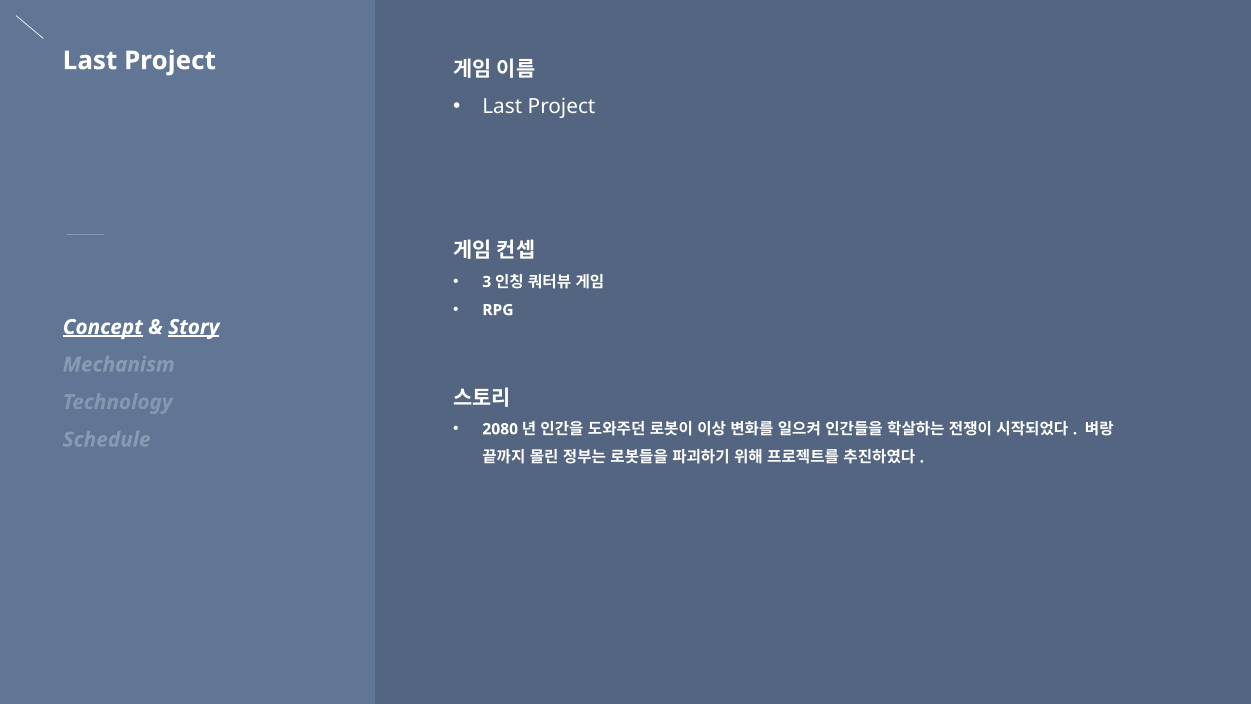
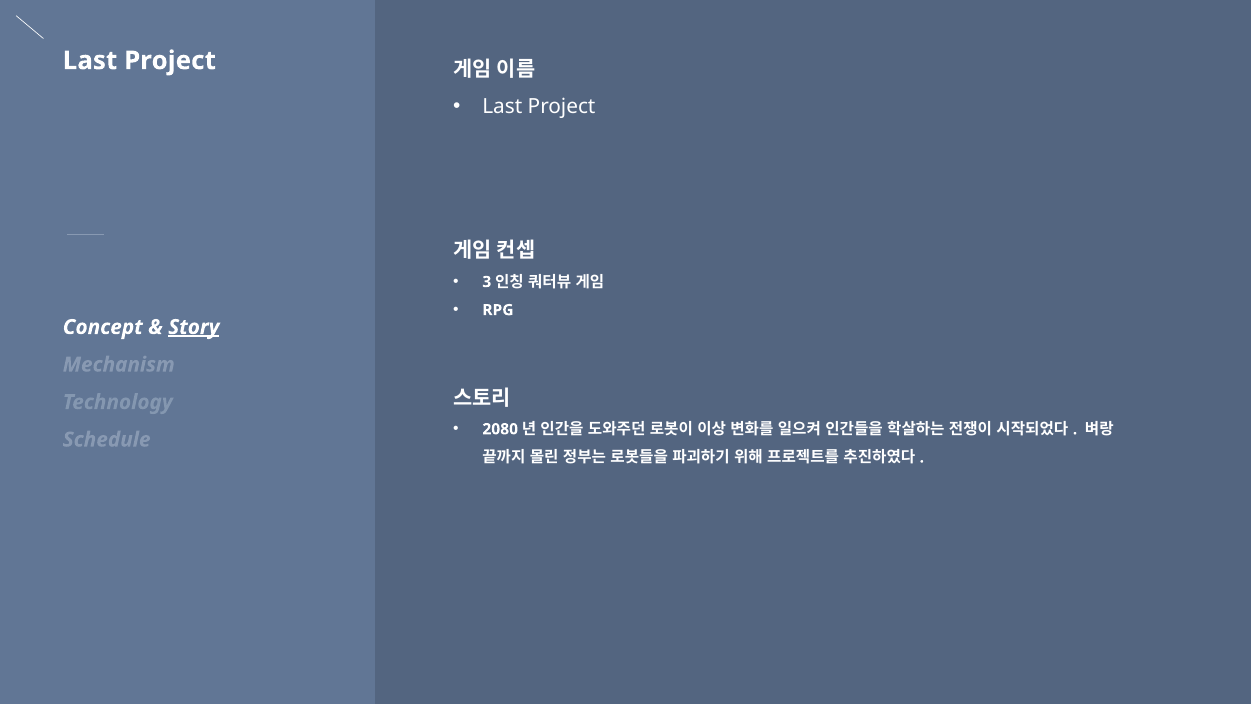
Concept underline: present -> none
